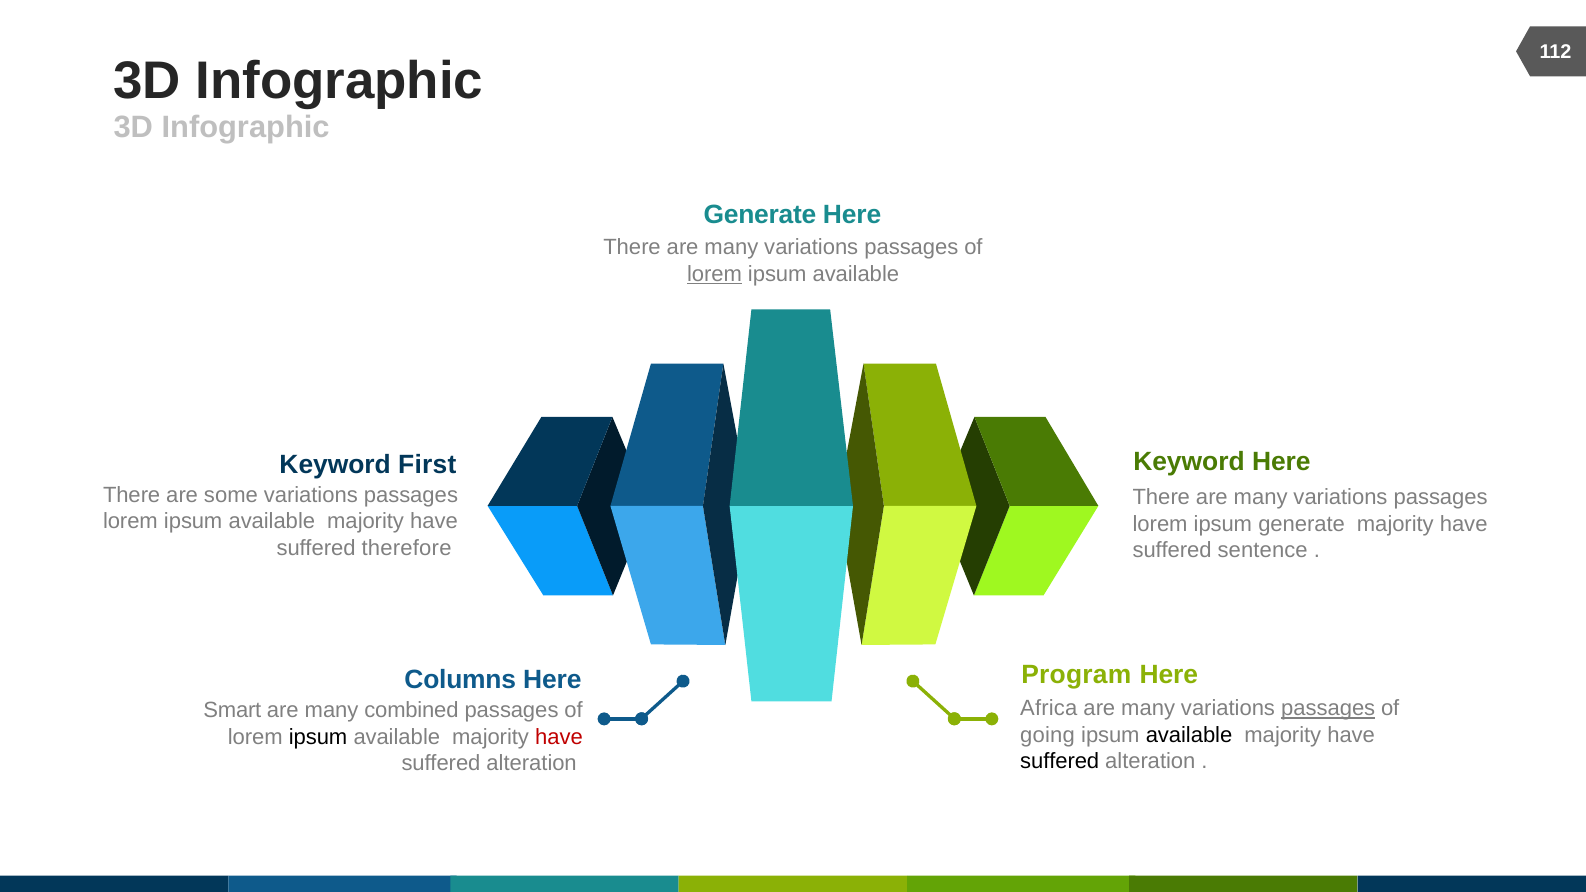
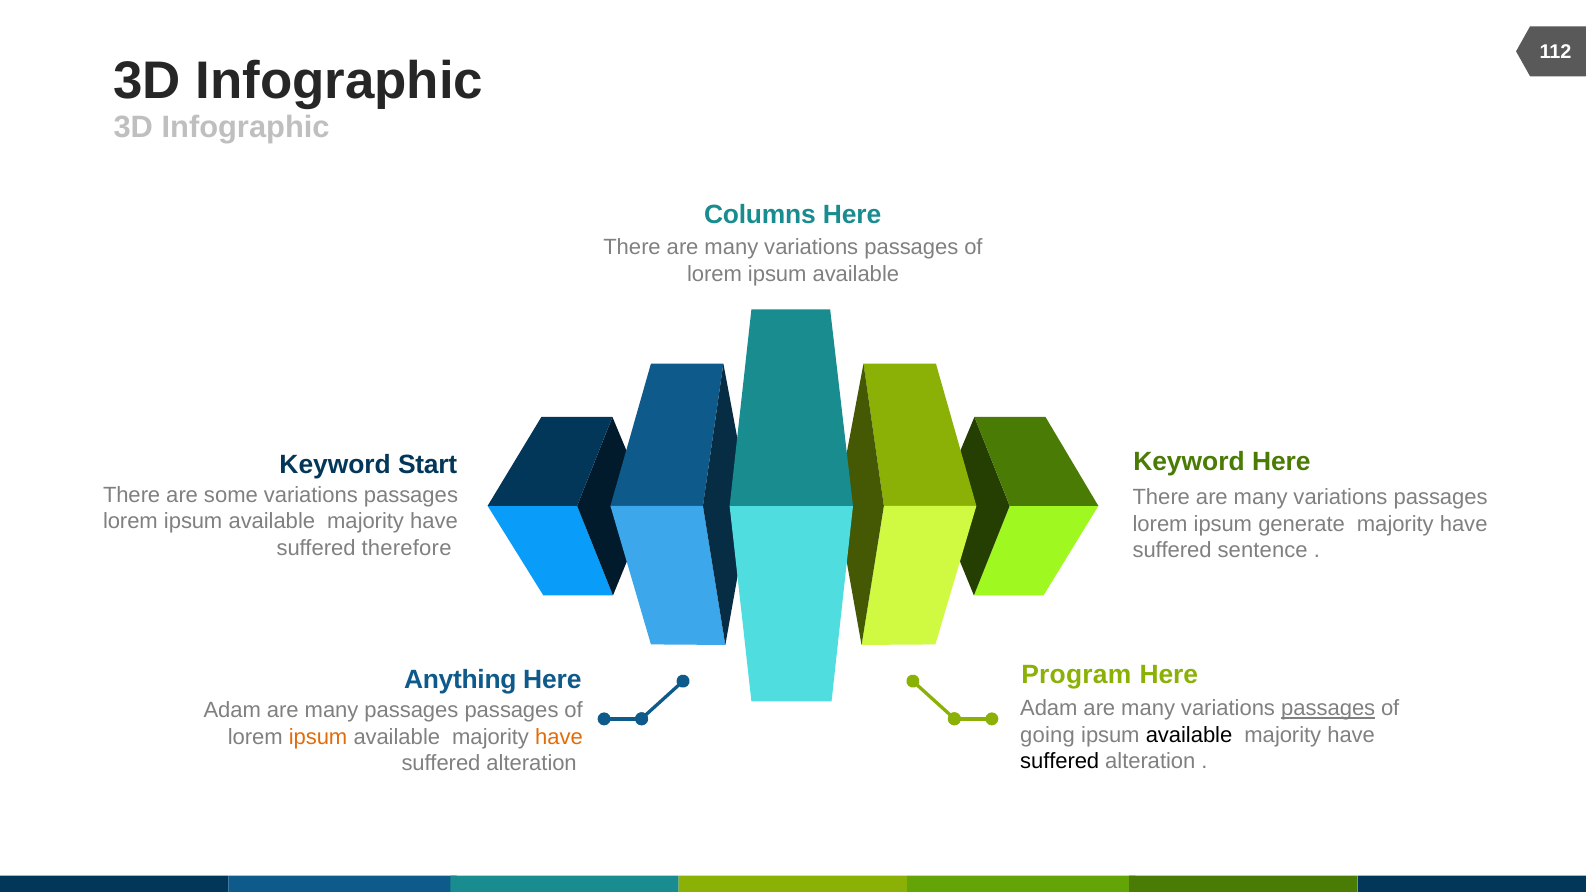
Generate at (760, 215): Generate -> Columns
lorem at (714, 274) underline: present -> none
First: First -> Start
Columns: Columns -> Anything
Africa at (1049, 709): Africa -> Adam
Smart at (232, 710): Smart -> Adam
many combined: combined -> passages
ipsum at (318, 737) colour: black -> orange
have at (559, 737) colour: red -> orange
